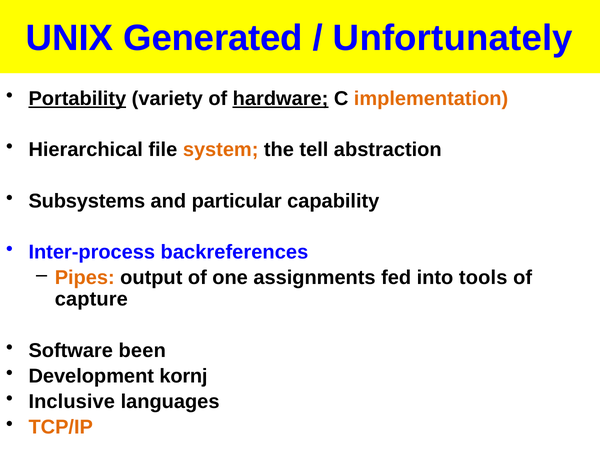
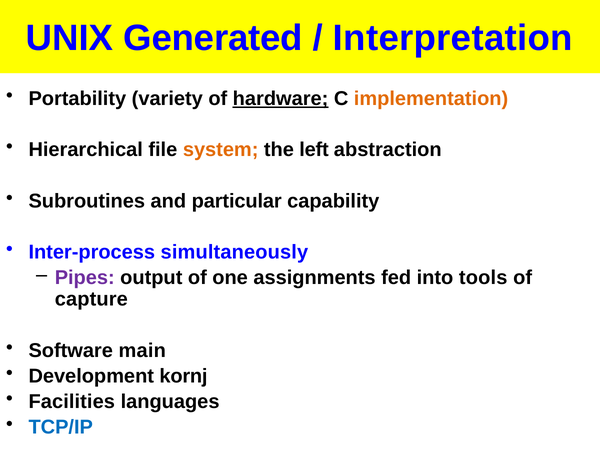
Unfortunately: Unfortunately -> Interpretation
Portability underline: present -> none
tell: tell -> left
Subsystems: Subsystems -> Subroutines
backreferences: backreferences -> simultaneously
Pipes colour: orange -> purple
been: been -> main
Inclusive: Inclusive -> Facilities
TCP/IP colour: orange -> blue
